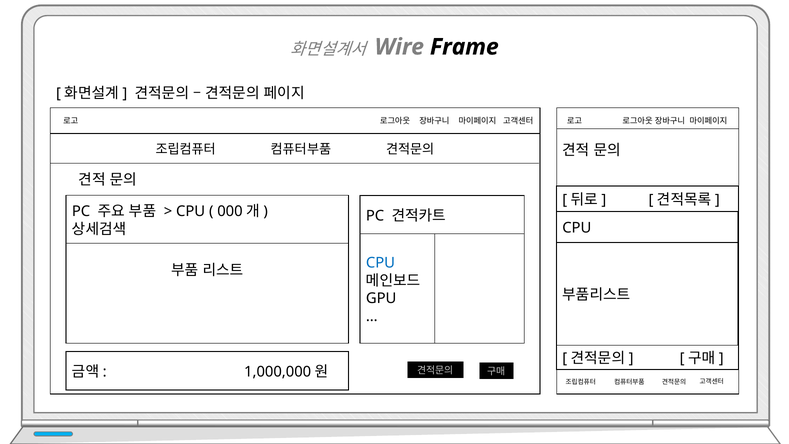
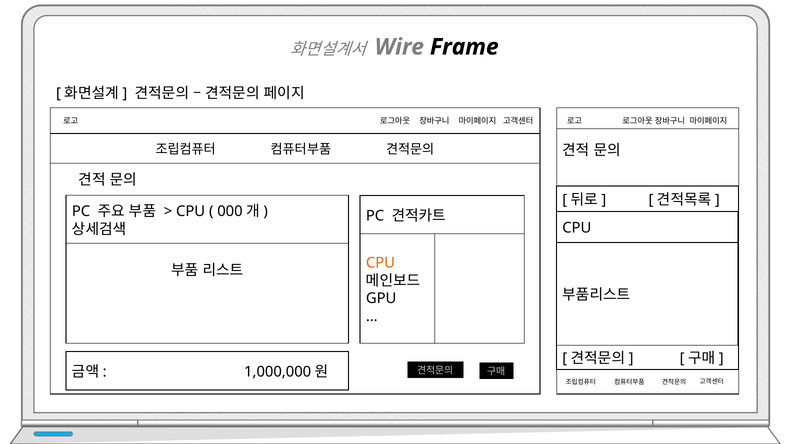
CPU at (380, 263) colour: blue -> orange
